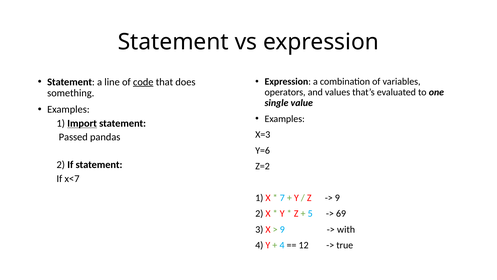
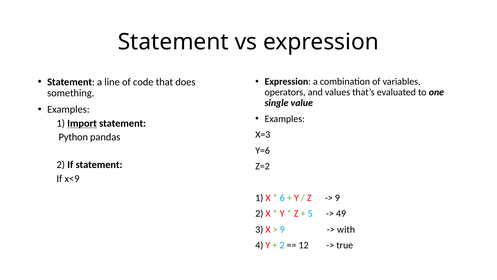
code underline: present -> none
Passed: Passed -> Python
x<7: x<7 -> x<9
7: 7 -> 6
69: 69 -> 49
4 at (282, 245): 4 -> 2
